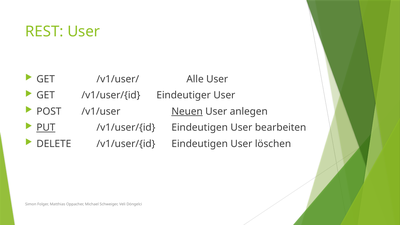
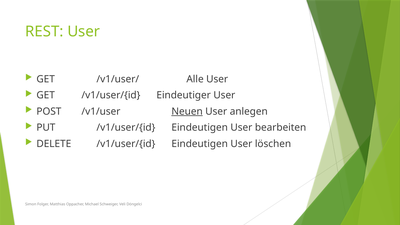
PUT underline: present -> none
